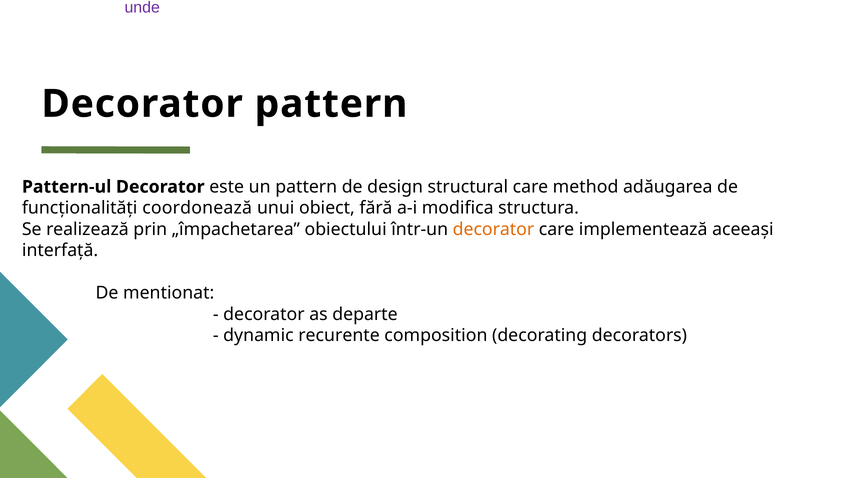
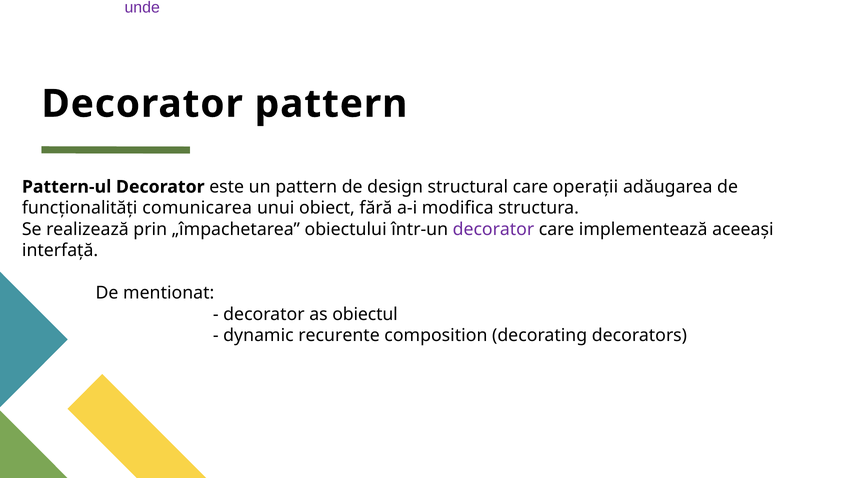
method: method -> operații
coordonează: coordonează -> comunicarea
decorator at (493, 229) colour: orange -> purple
departe: departe -> obiectul
